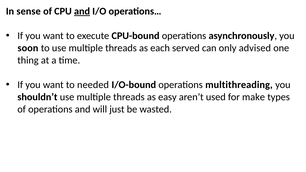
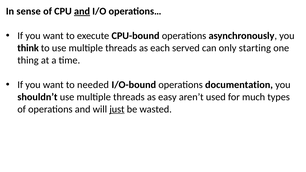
soon: soon -> think
advised: advised -> starting
multithreading: multithreading -> documentation
make: make -> much
just underline: none -> present
